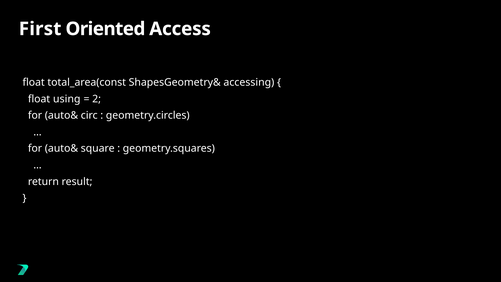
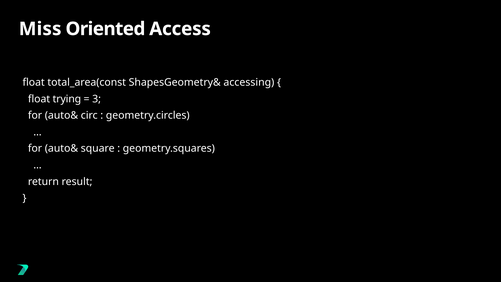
First: First -> Miss
using: using -> trying
2: 2 -> 3
